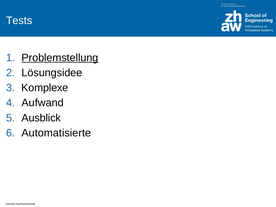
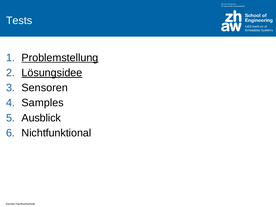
Lösungsidee underline: none -> present
Komplexe: Komplexe -> Sensoren
Aufwand: Aufwand -> Samples
Automatisierte: Automatisierte -> Nichtfunktional
